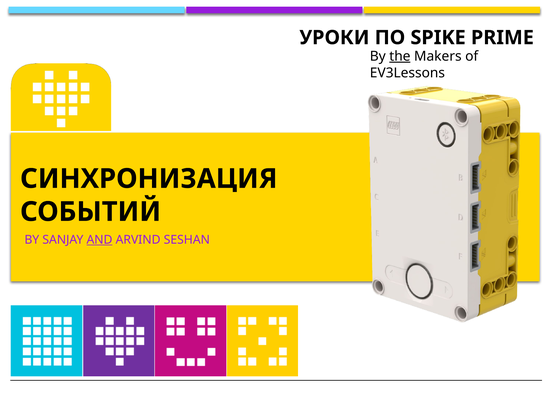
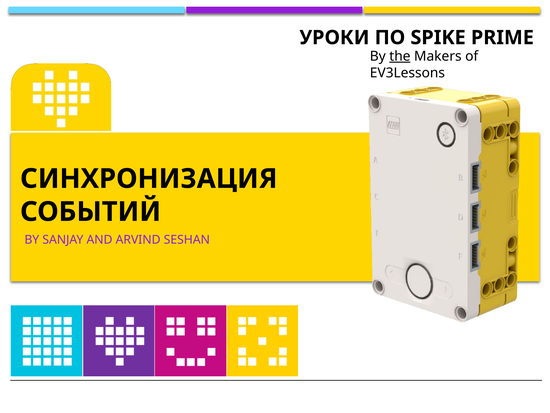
AND underline: present -> none
